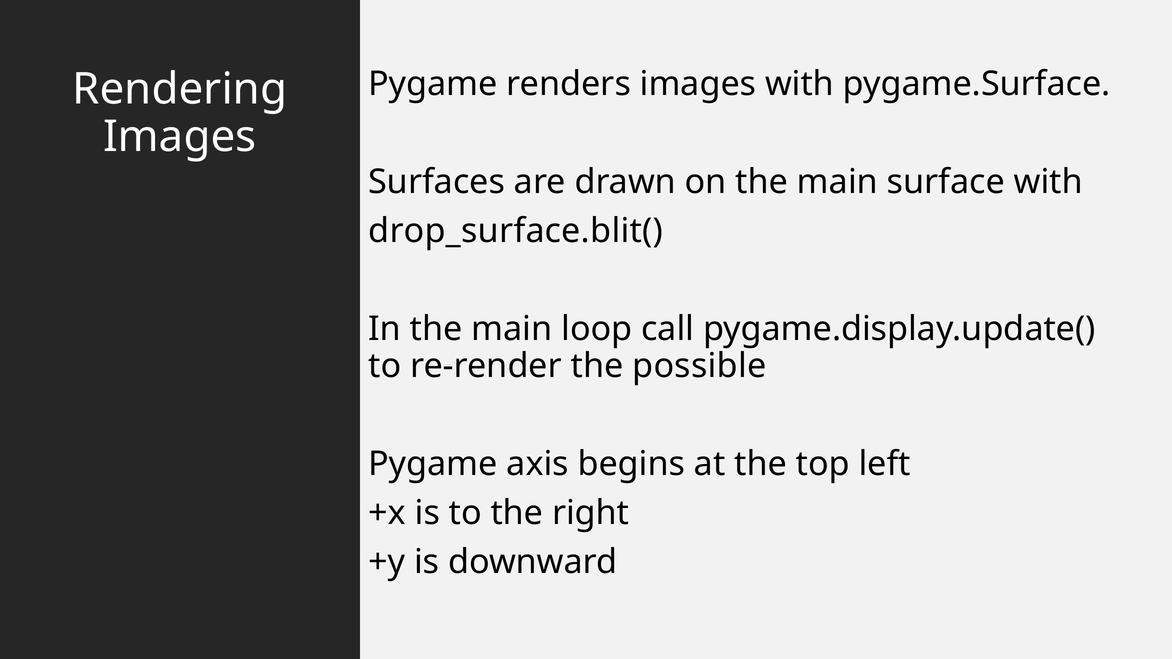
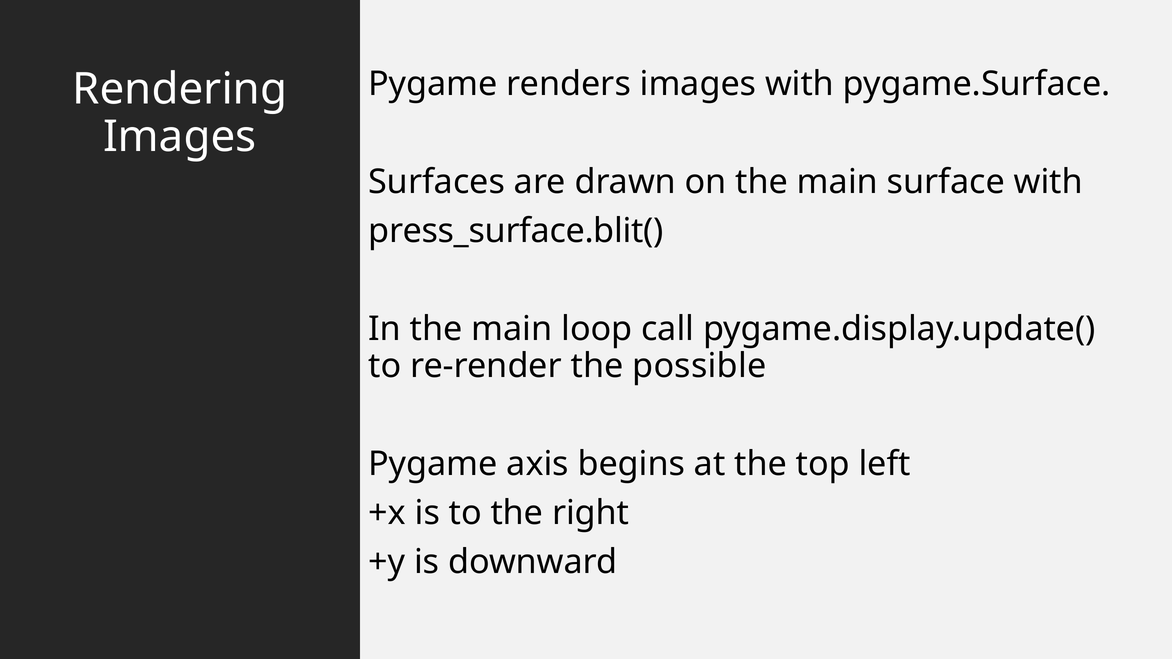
drop_surface.blit(: drop_surface.blit( -> press_surface.blit(
